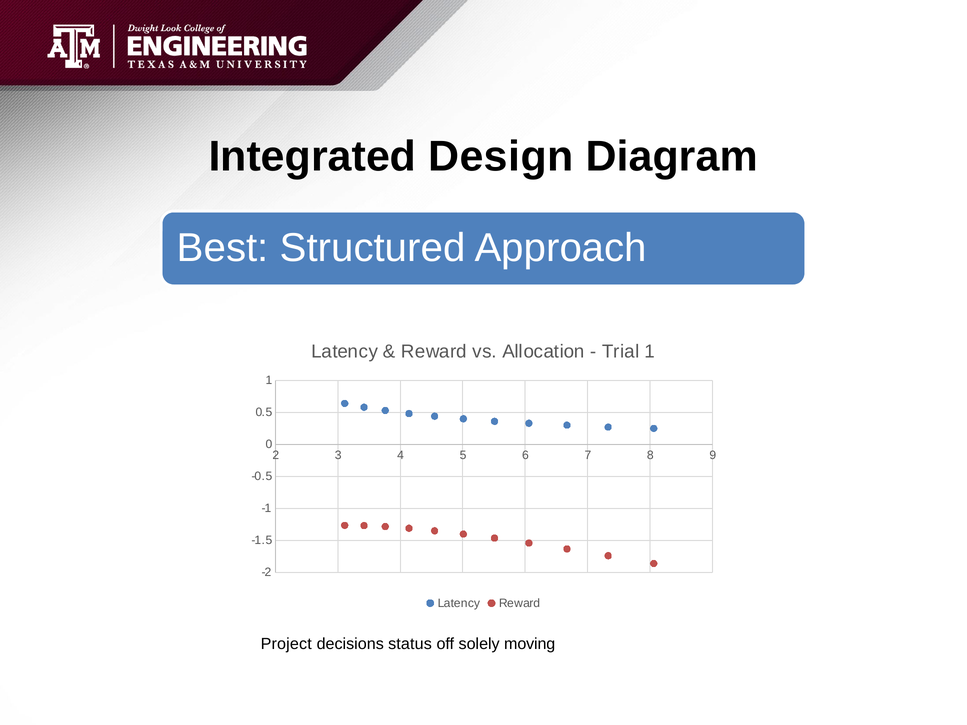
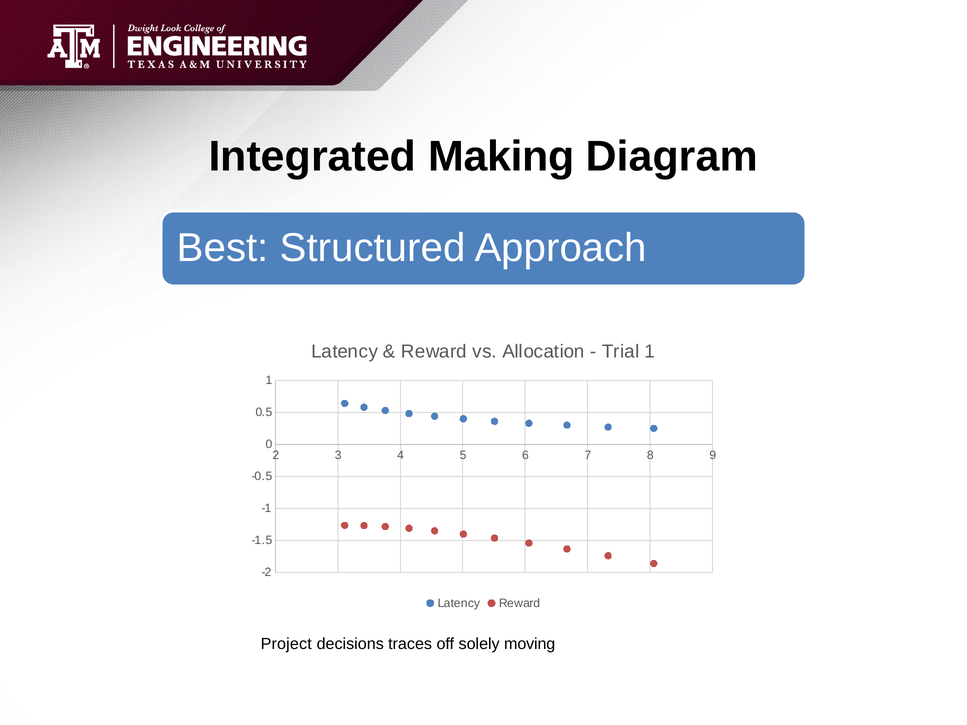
Design: Design -> Making
status: status -> traces
